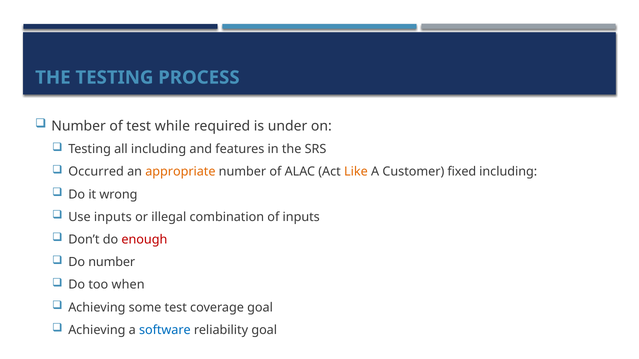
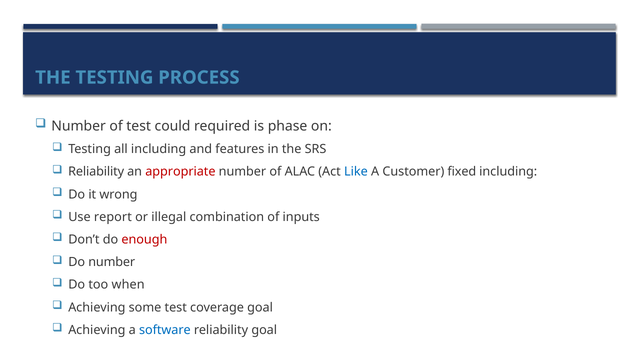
while: while -> could
under: under -> phase
Occurred at (96, 172): Occurred -> Reliability
appropriate colour: orange -> red
Like colour: orange -> blue
Use inputs: inputs -> report
